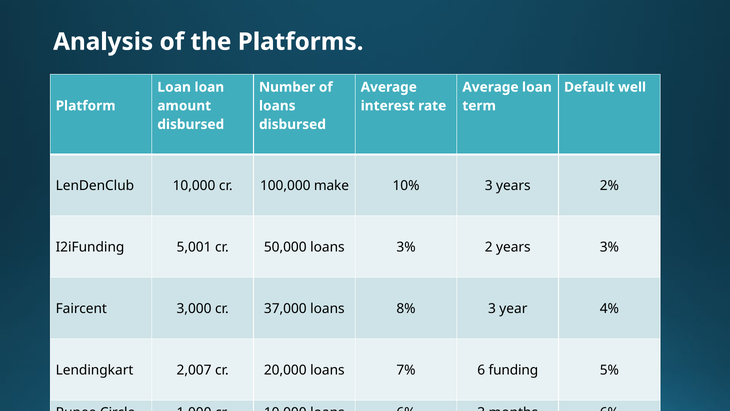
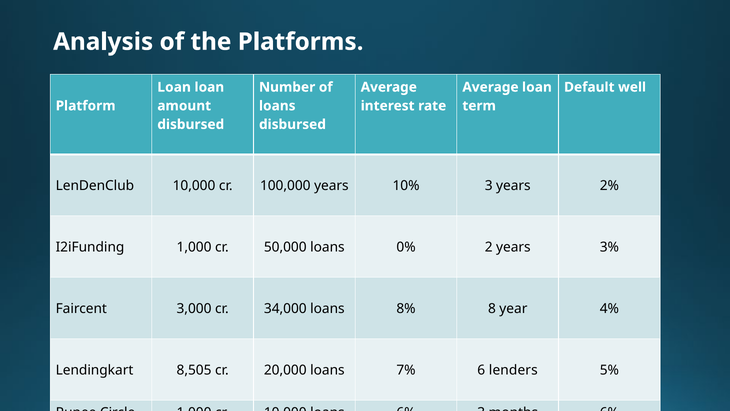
100,000 make: make -> years
I2iFunding 5,001: 5,001 -> 1,000
loans 3%: 3% -> 0%
37,000: 37,000 -> 34,000
8% 3: 3 -> 8
2,007: 2,007 -> 8,505
funding: funding -> lenders
